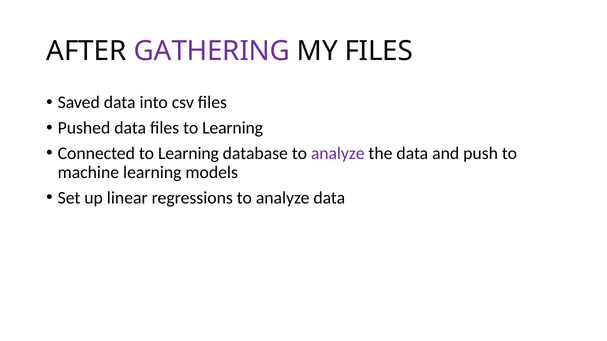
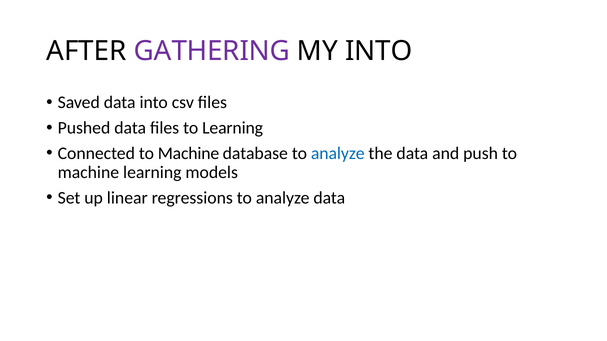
MY FILES: FILES -> INTO
Connected to Learning: Learning -> Machine
analyze at (338, 154) colour: purple -> blue
